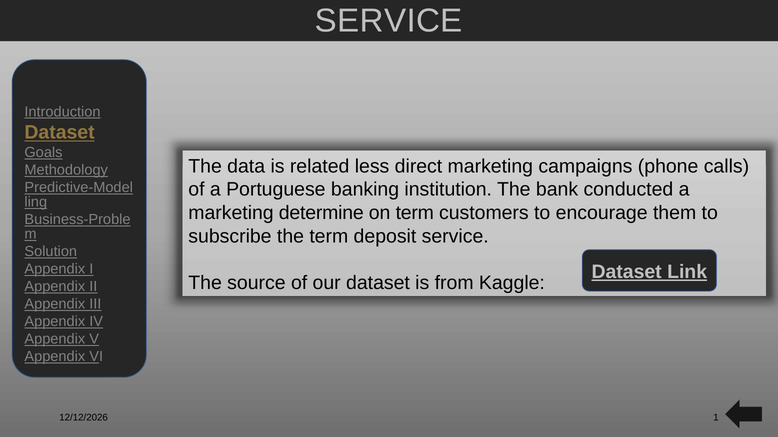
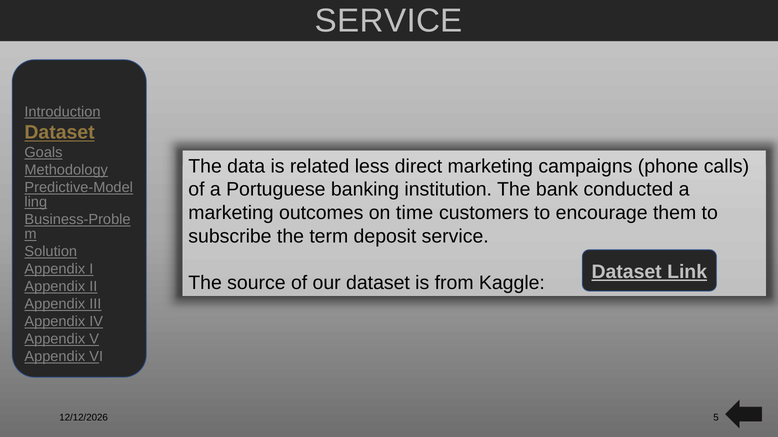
determine: determine -> outcomes
on term: term -> time
1: 1 -> 5
